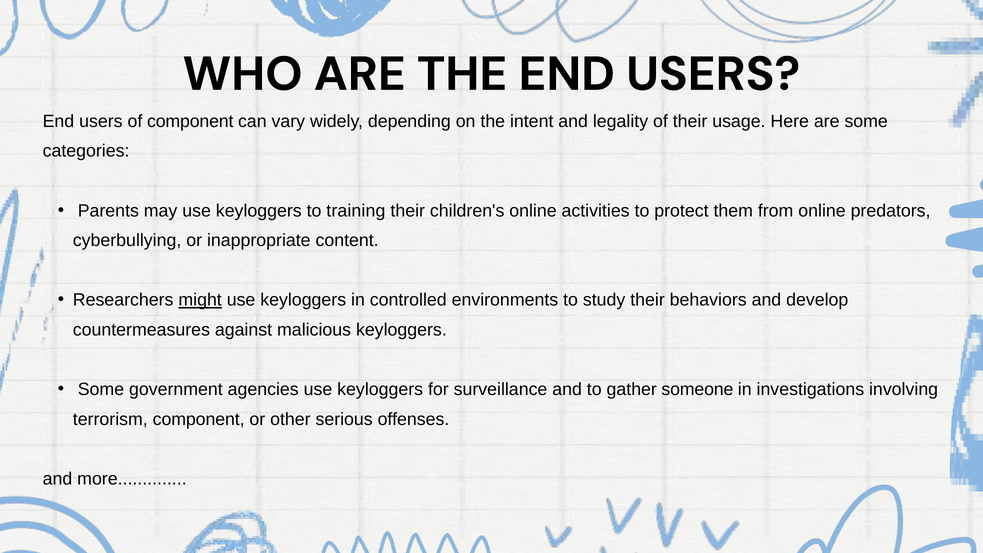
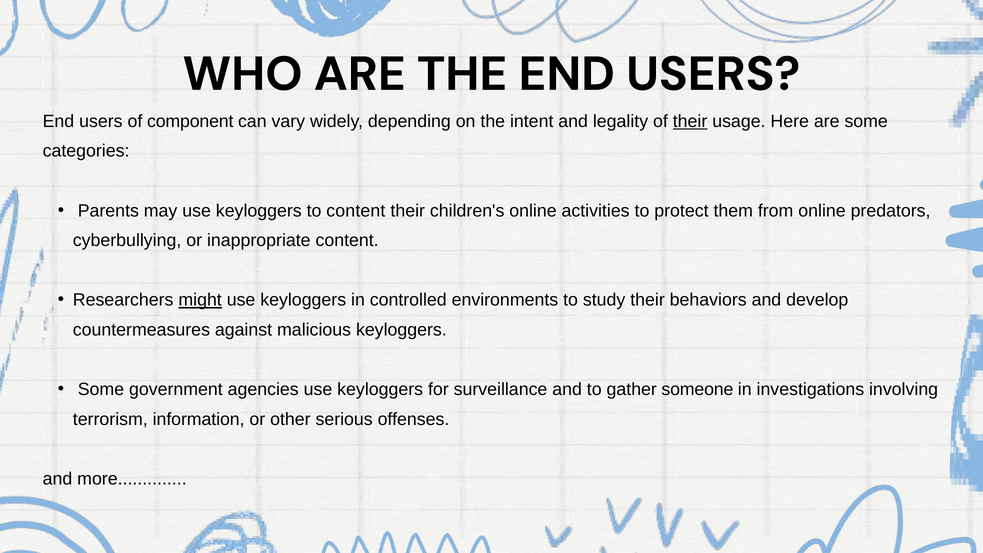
their at (690, 121) underline: none -> present
to training: training -> content
terrorism component: component -> information
